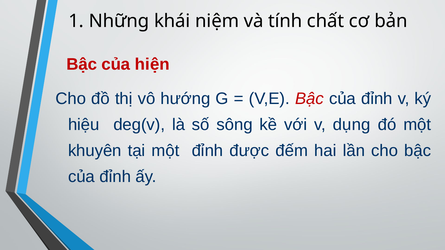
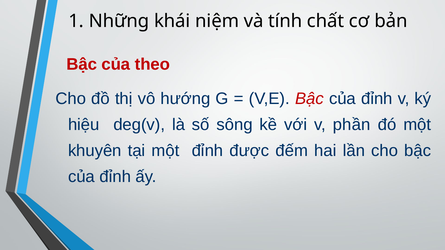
hiện: hiện -> theo
dụng: dụng -> phần
